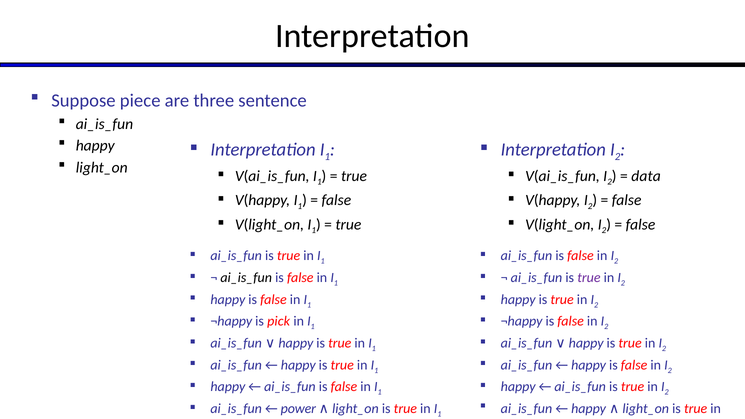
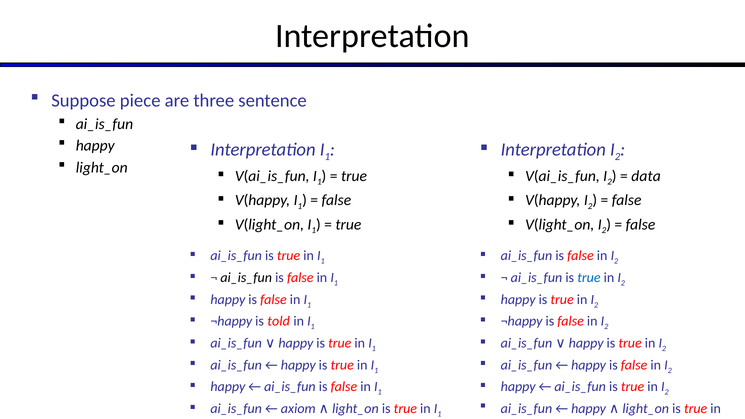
true at (589, 278) colour: purple -> blue
pick: pick -> told
power: power -> axiom
